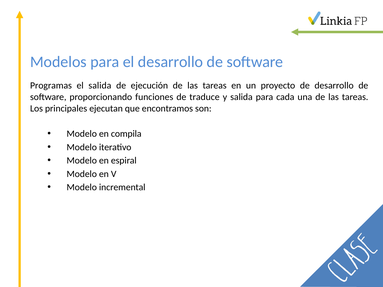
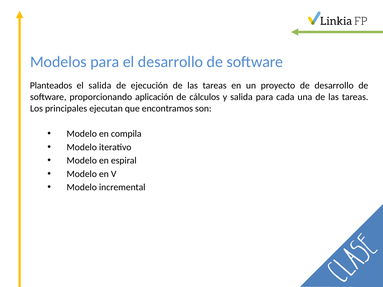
Programas: Programas -> Planteados
funciones: funciones -> aplicación
traduce: traduce -> cálculos
